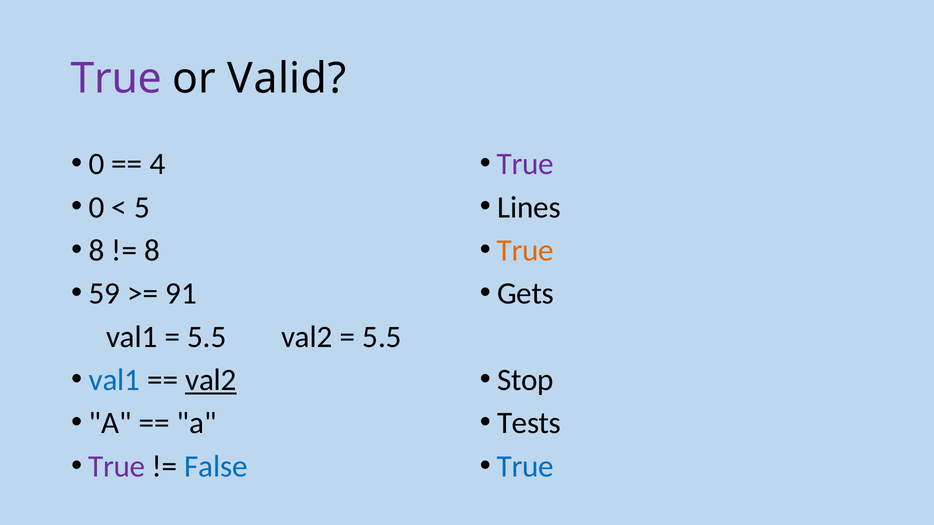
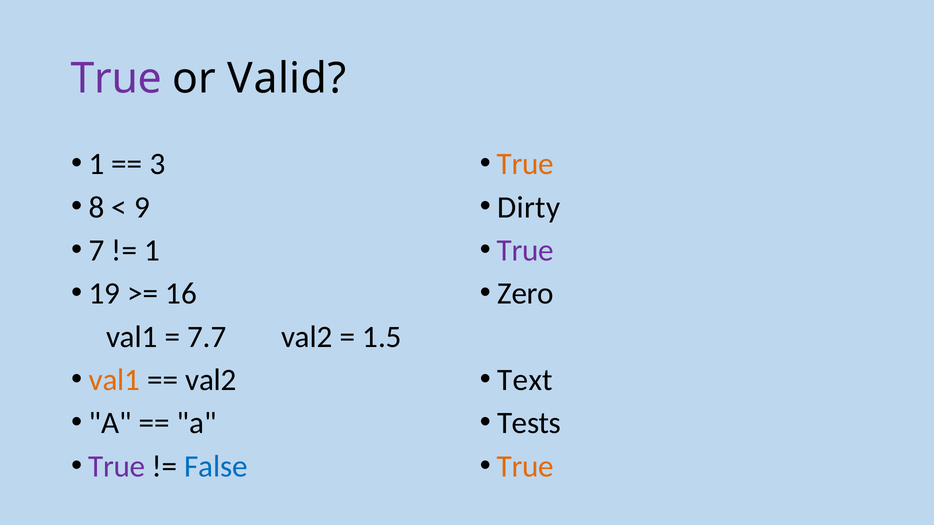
0 at (97, 164): 0 -> 1
4: 4 -> 3
True at (525, 164) colour: purple -> orange
0 at (97, 207): 0 -> 8
5: 5 -> 9
Lines: Lines -> Dirty
8 at (97, 251): 8 -> 7
8 at (152, 251): 8 -> 1
True at (525, 251) colour: orange -> purple
59: 59 -> 19
91: 91 -> 16
Gets: Gets -> Zero
5.5 at (207, 337): 5.5 -> 7.7
5.5 at (382, 337): 5.5 -> 1.5
val1 at (114, 380) colour: blue -> orange
val2 at (211, 380) underline: present -> none
Stop: Stop -> Text
True at (525, 467) colour: blue -> orange
